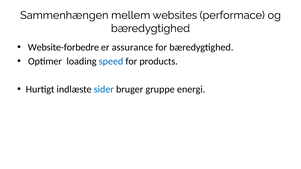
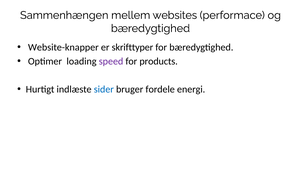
Website-forbedre: Website-forbedre -> Website-knapper
assurance: assurance -> skrifttyper
speed colour: blue -> purple
gruppe: gruppe -> fordele
